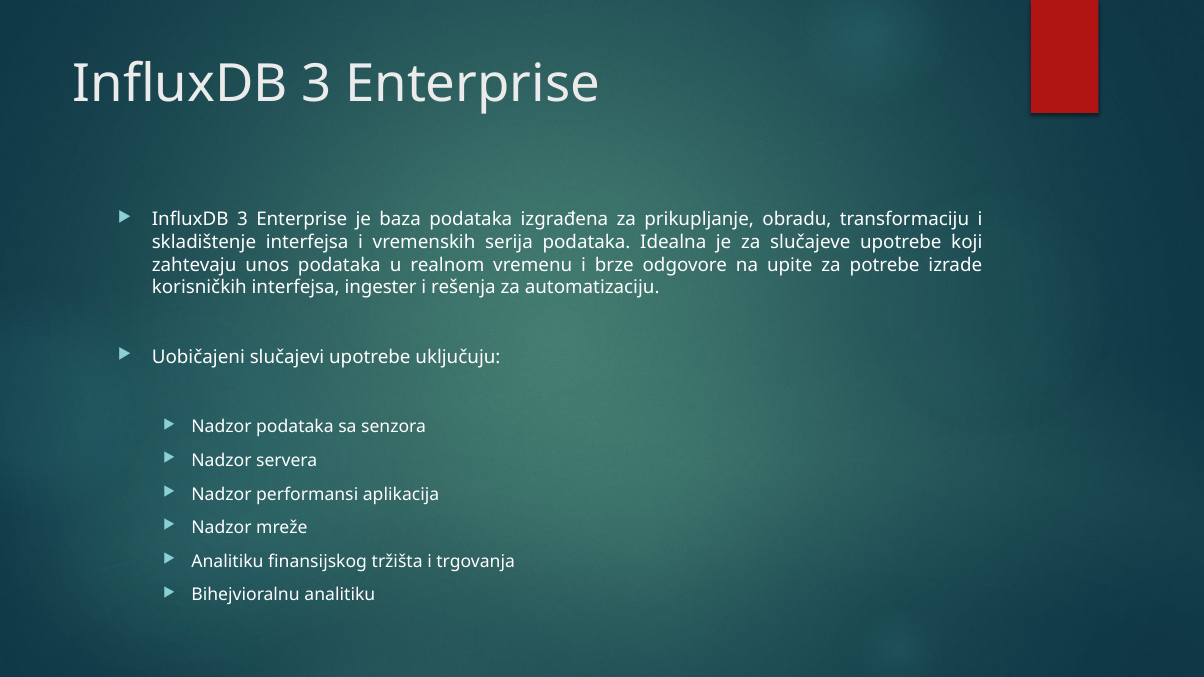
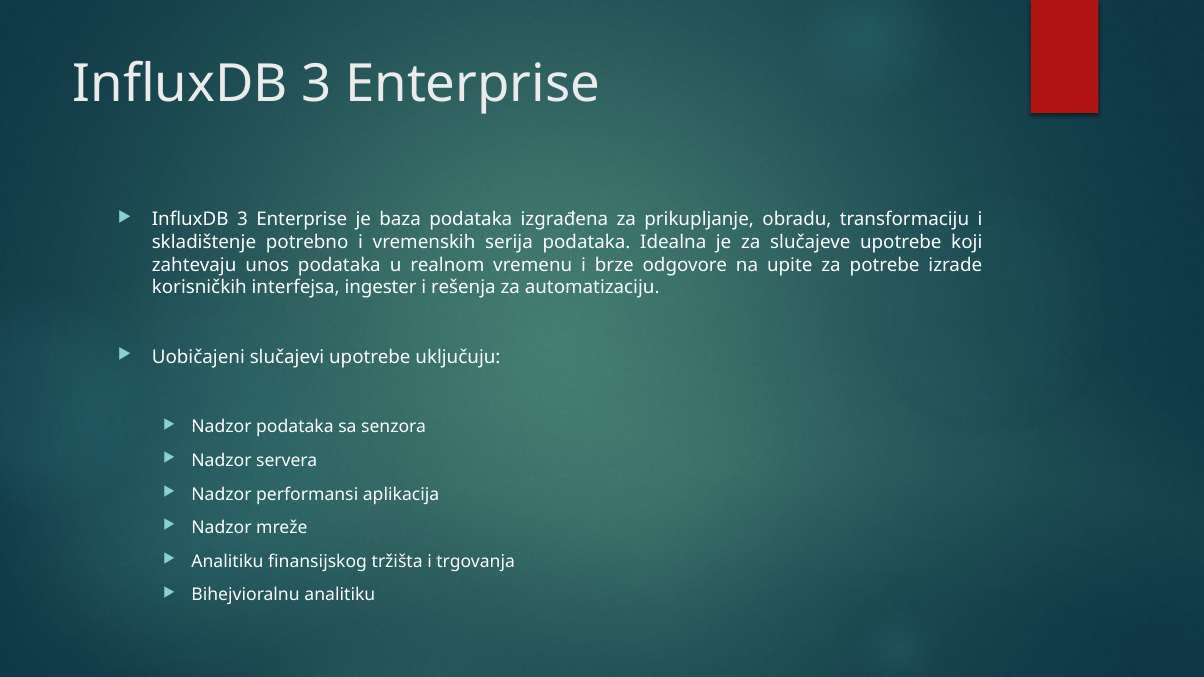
skladištenje interfejsa: interfejsa -> potrebno
